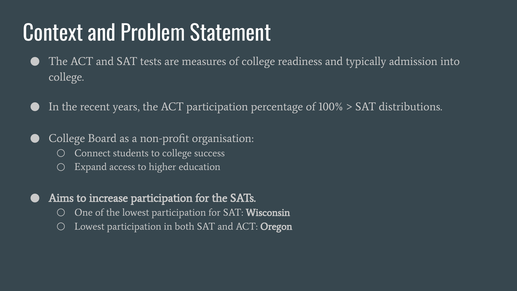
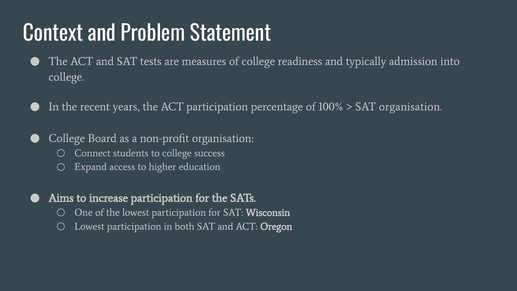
SAT distributions: distributions -> organisation
